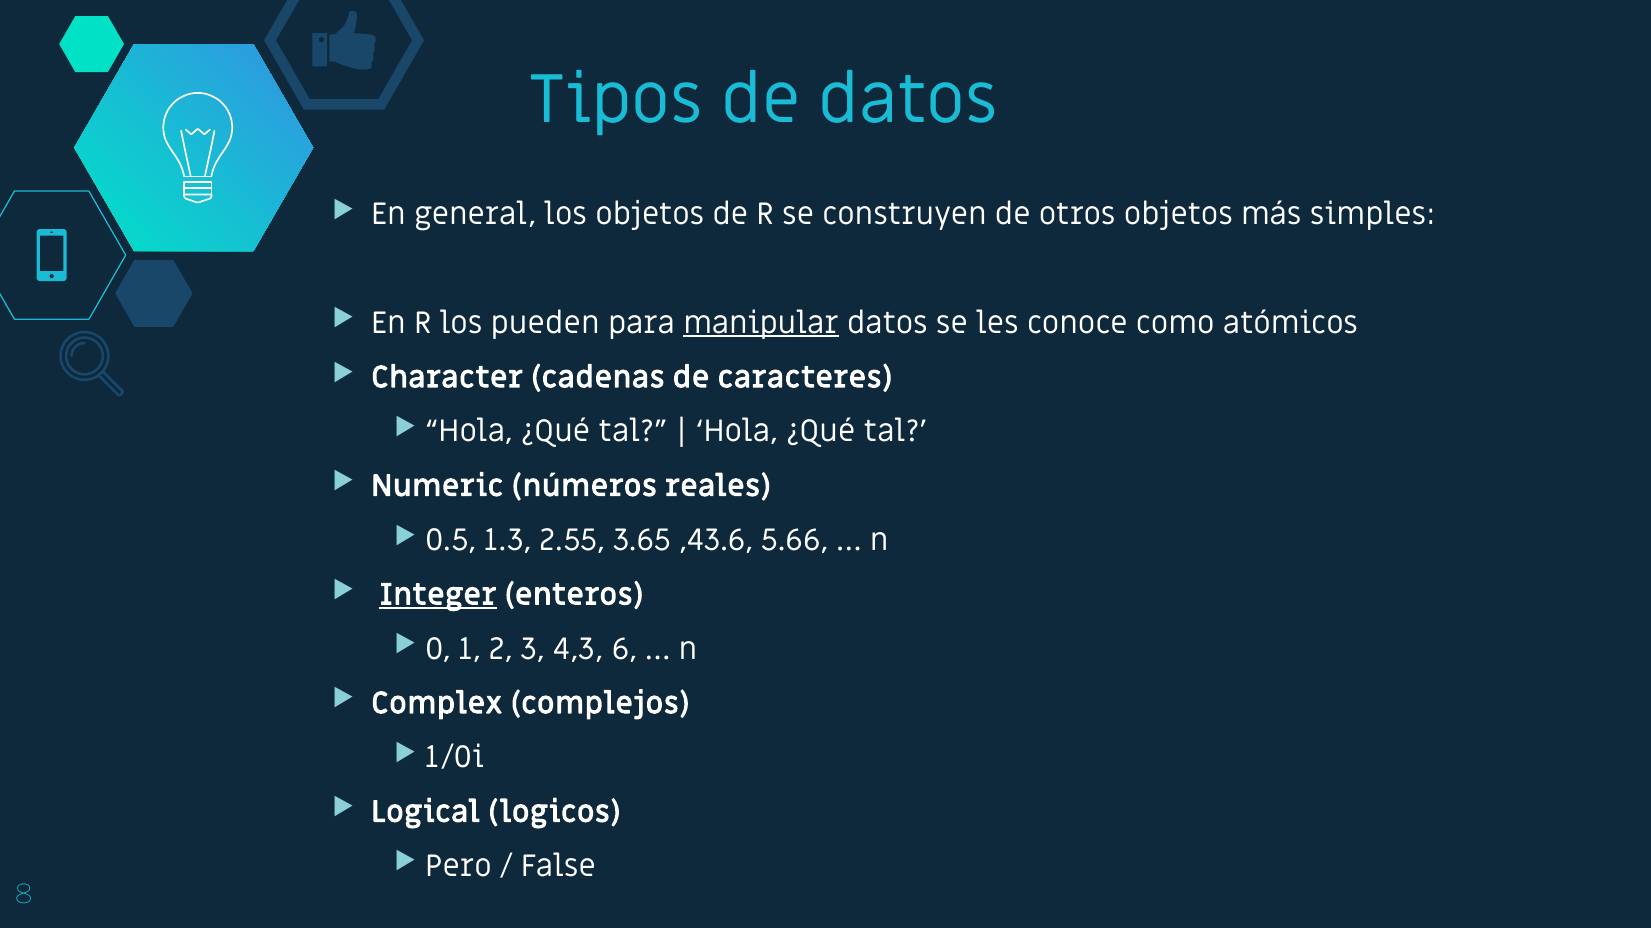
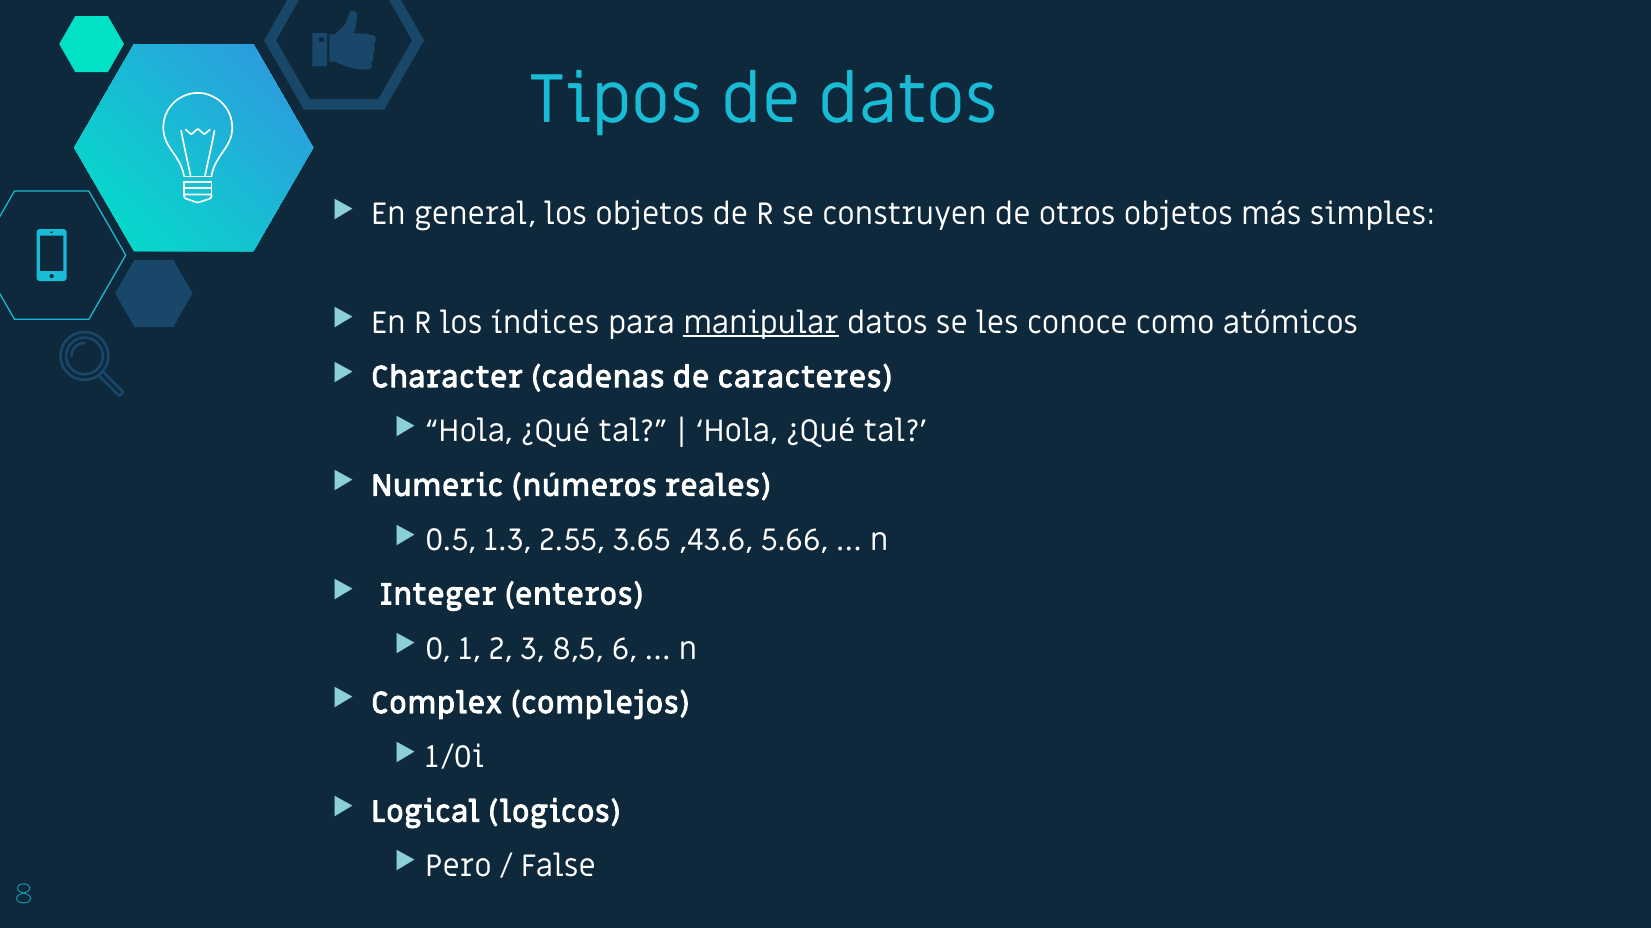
pueden: pueden -> índices
Integer underline: present -> none
4,3: 4,3 -> 8,5
